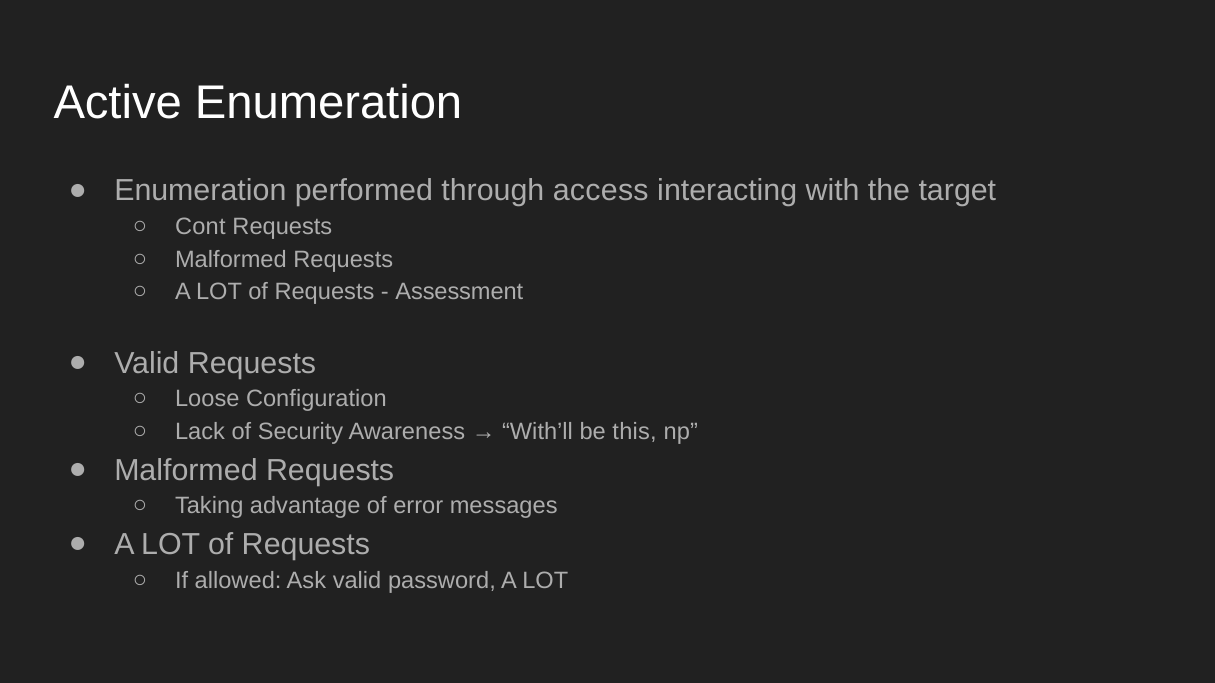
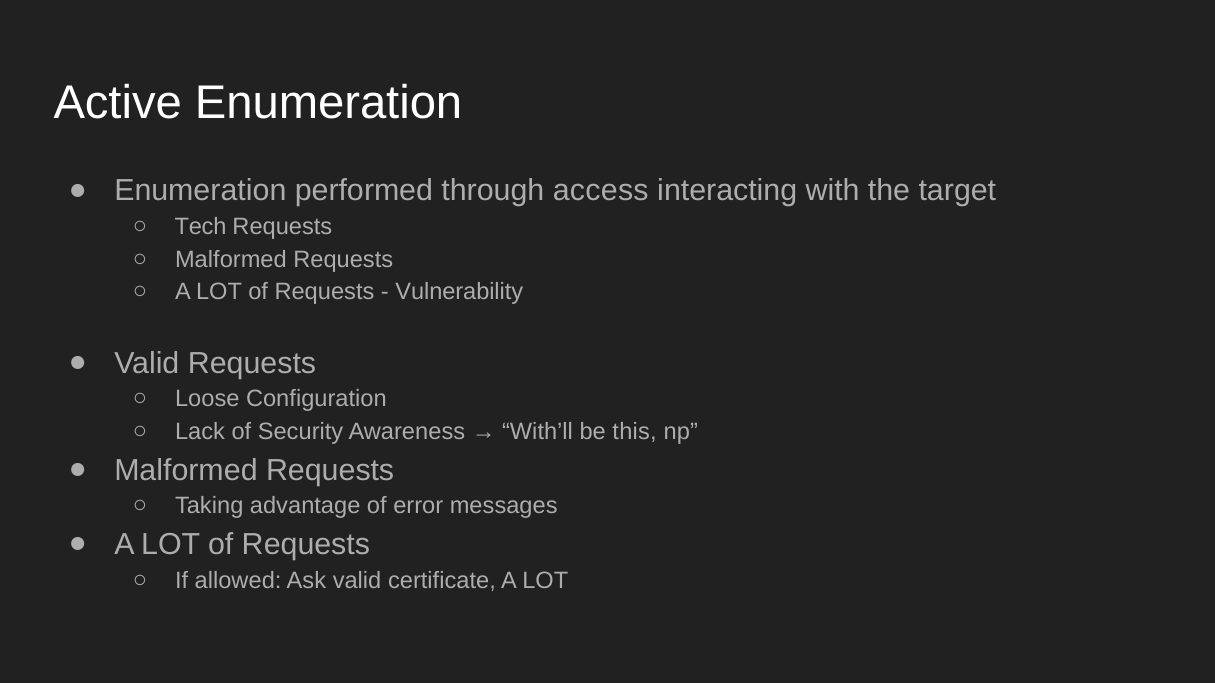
Cont: Cont -> Tech
Assessment: Assessment -> Vulnerability
password: password -> certificate
